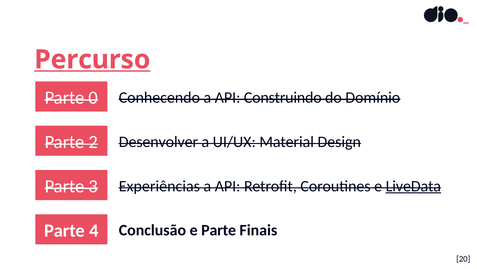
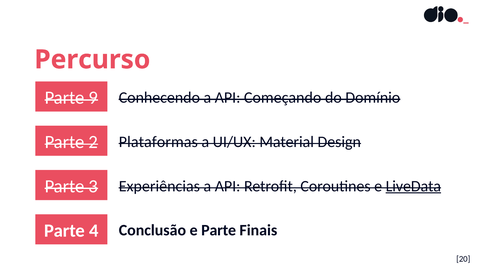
Percurso underline: present -> none
0: 0 -> 9
Construindo: Construindo -> Começando
Desenvolver: Desenvolver -> Plataformas
